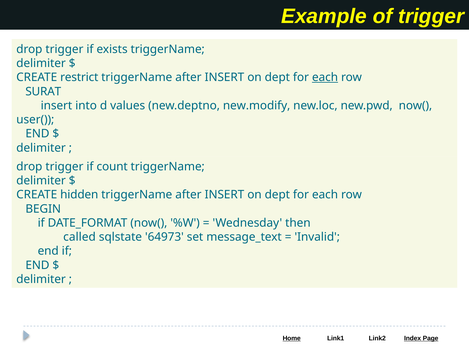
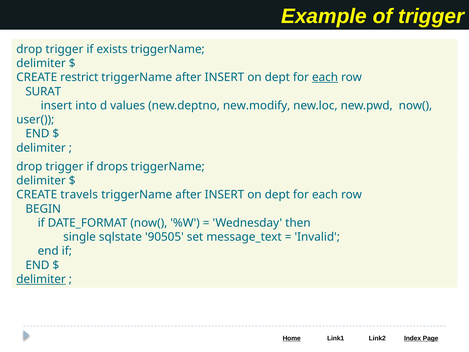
count: count -> drops
hidden: hidden -> travels
called: called -> single
64973: 64973 -> 90505
delimiter at (41, 279) underline: none -> present
